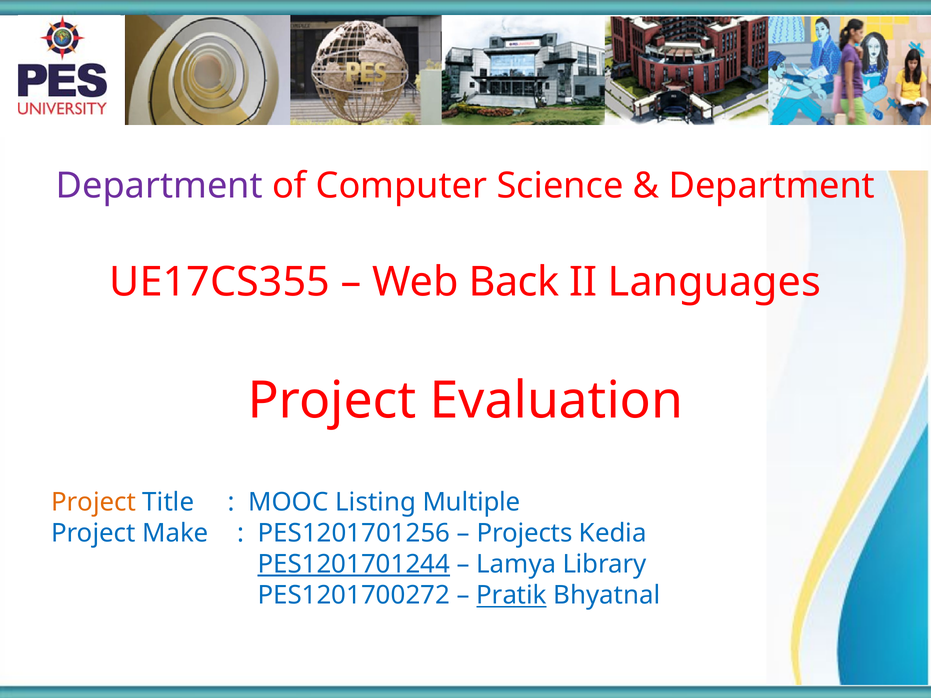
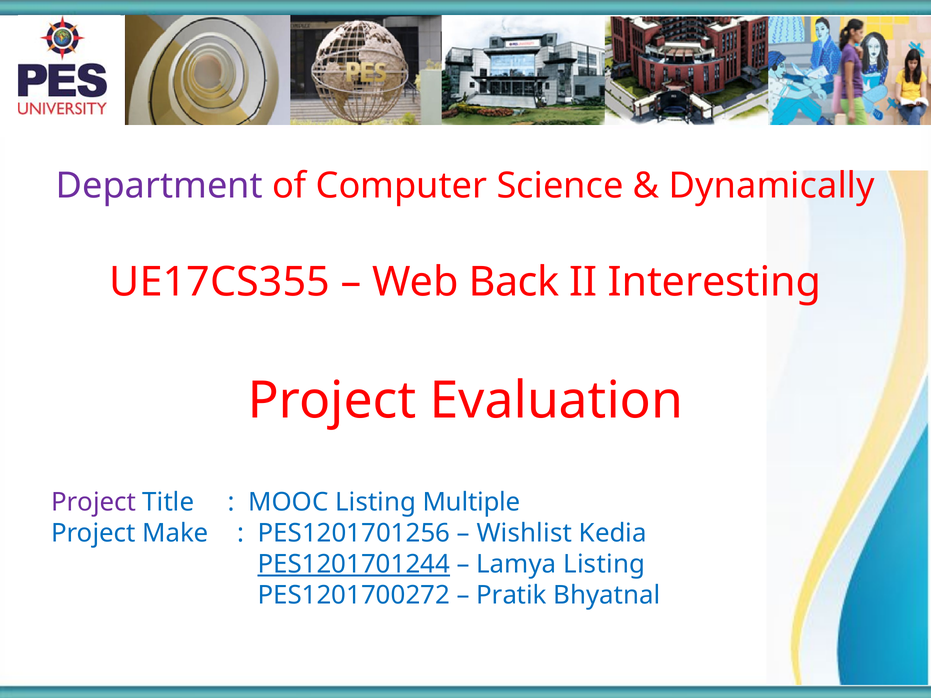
Department at (772, 186): Department -> Dynamically
Languages: Languages -> Interesting
Project at (94, 502) colour: orange -> purple
Projects: Projects -> Wishlist
Lamya Library: Library -> Listing
Pratik underline: present -> none
